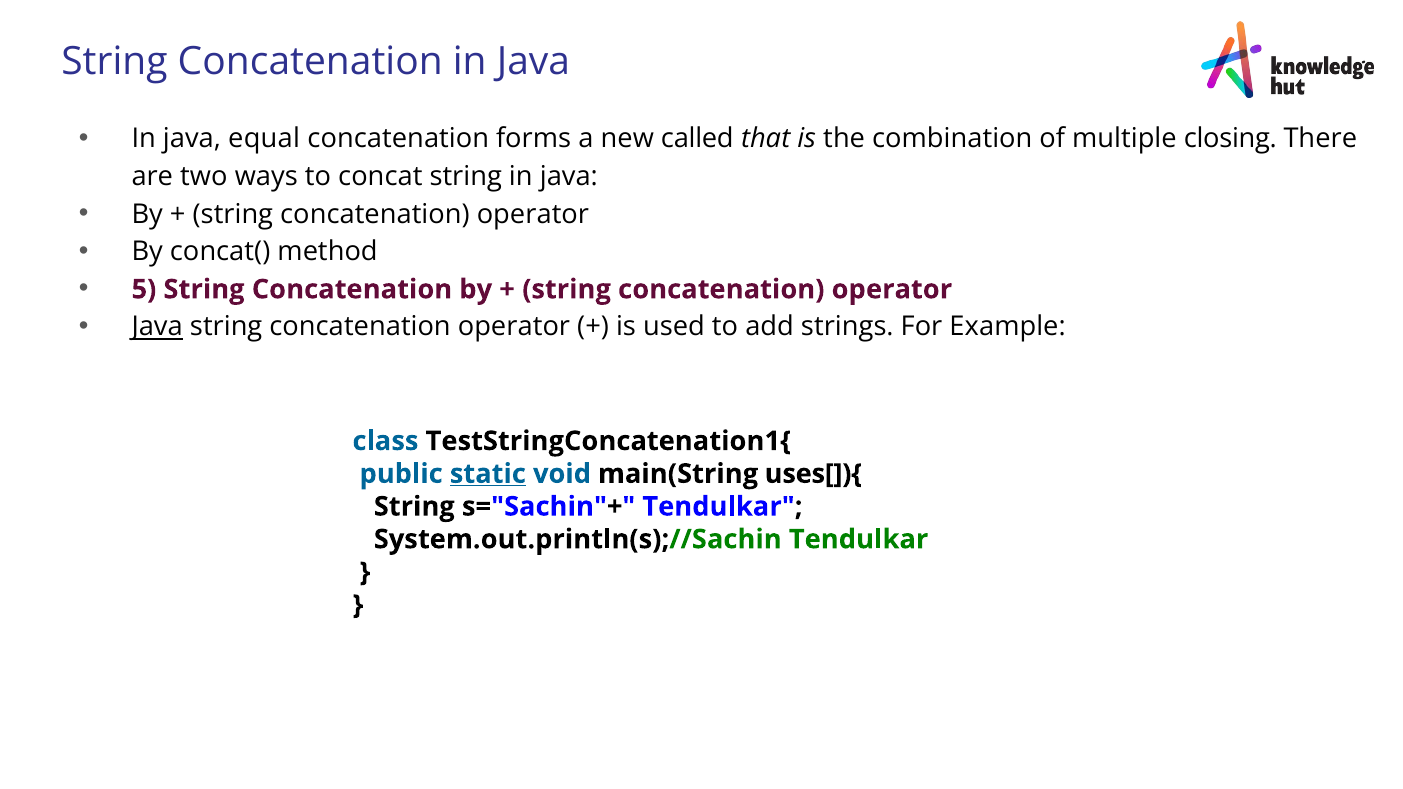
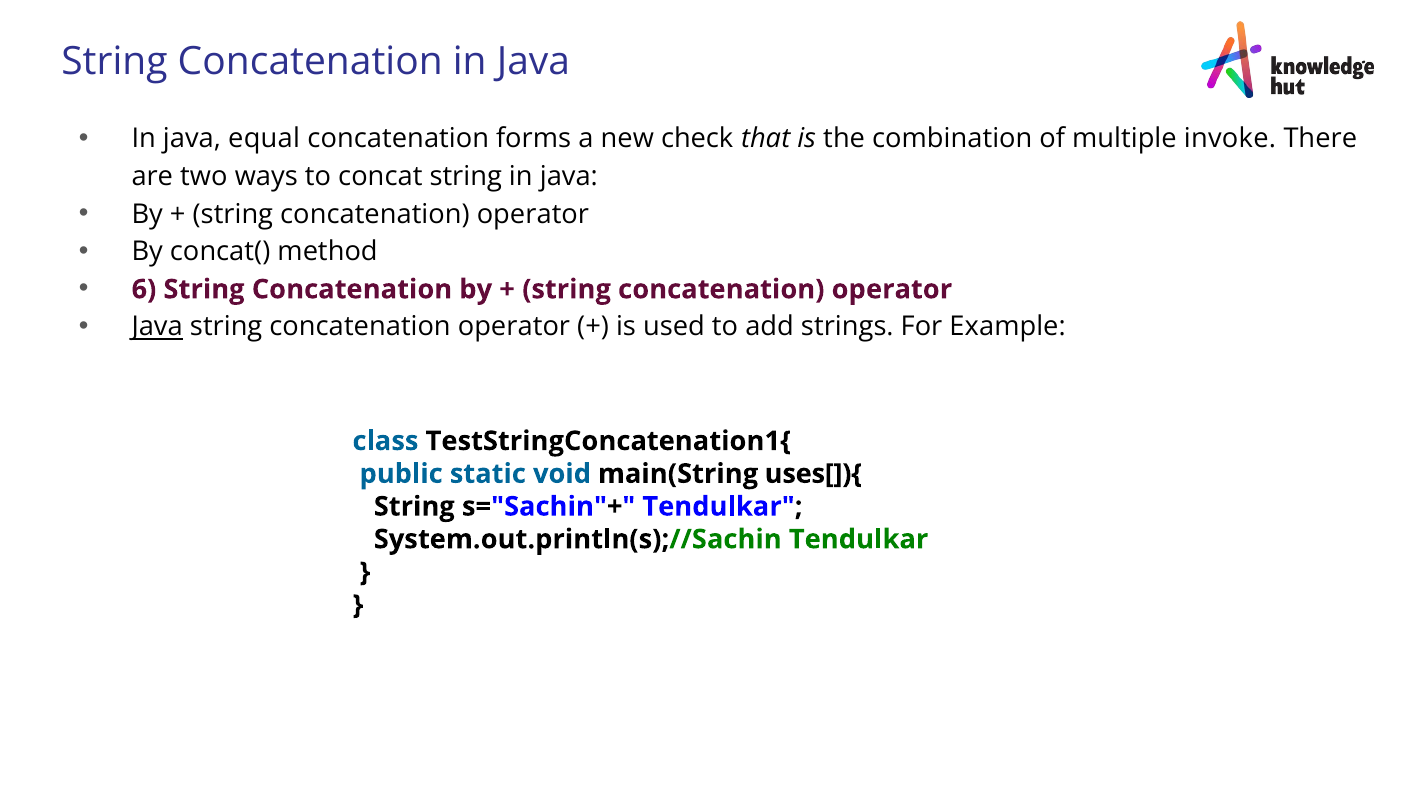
called: called -> check
closing: closing -> invoke
5: 5 -> 6
static underline: present -> none
